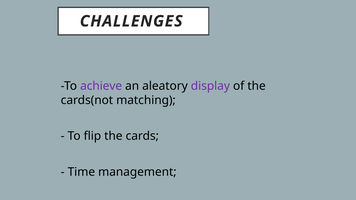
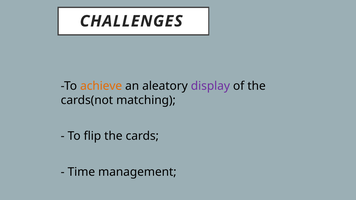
achieve colour: purple -> orange
